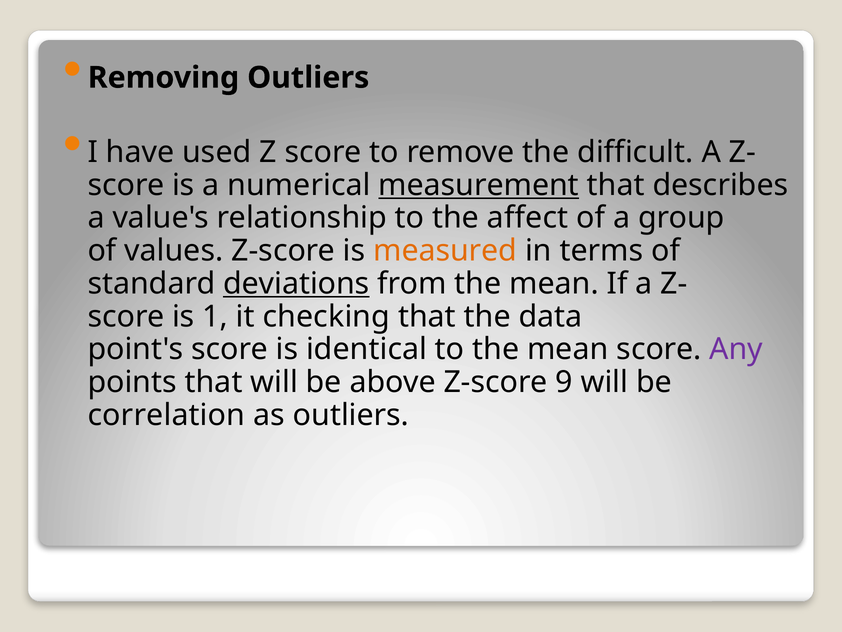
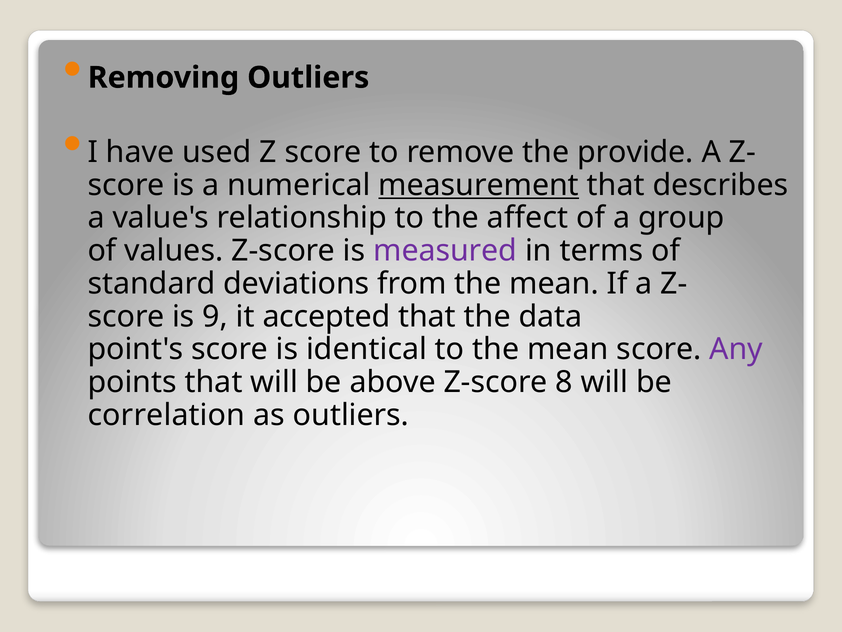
difficult: difficult -> provide
measured colour: orange -> purple
deviations underline: present -> none
1: 1 -> 9
checking: checking -> accepted
9: 9 -> 8
